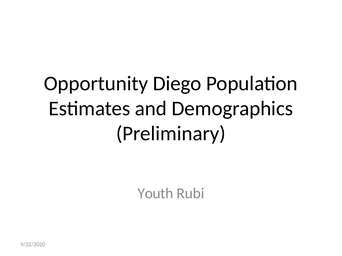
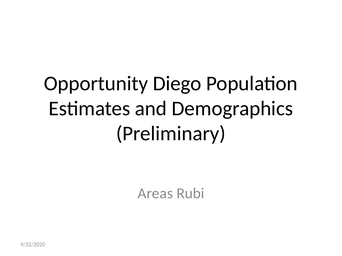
Youth: Youth -> Areas
